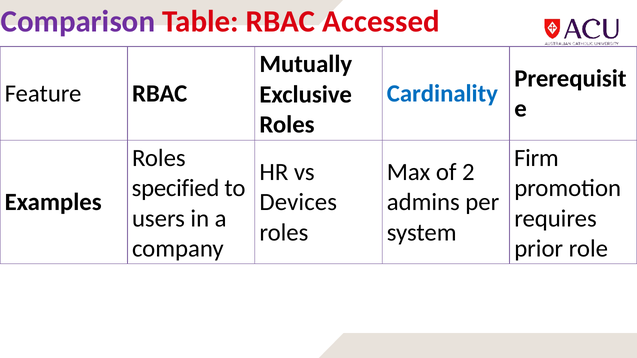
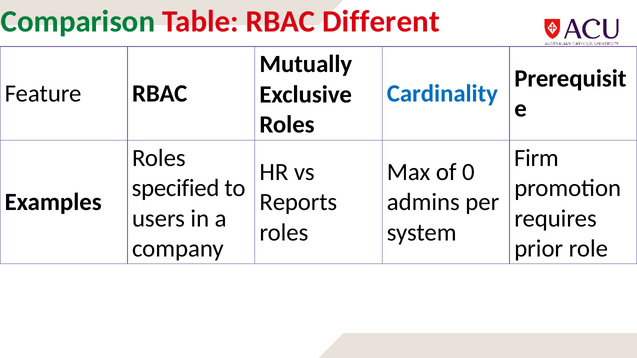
Comparison colour: purple -> green
Accessed: Accessed -> Different
2: 2 -> 0
Devices: Devices -> Reports
